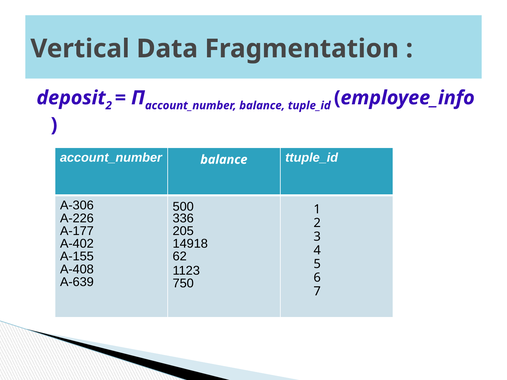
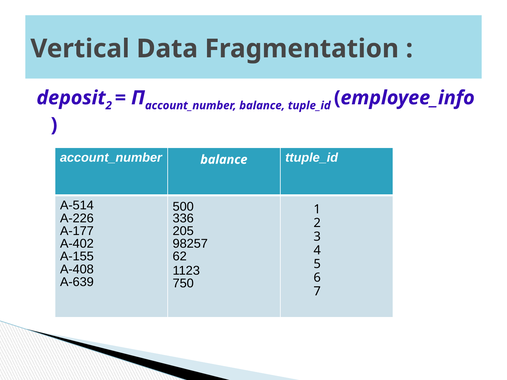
A-306: A-306 -> A-514
14918: 14918 -> 98257
